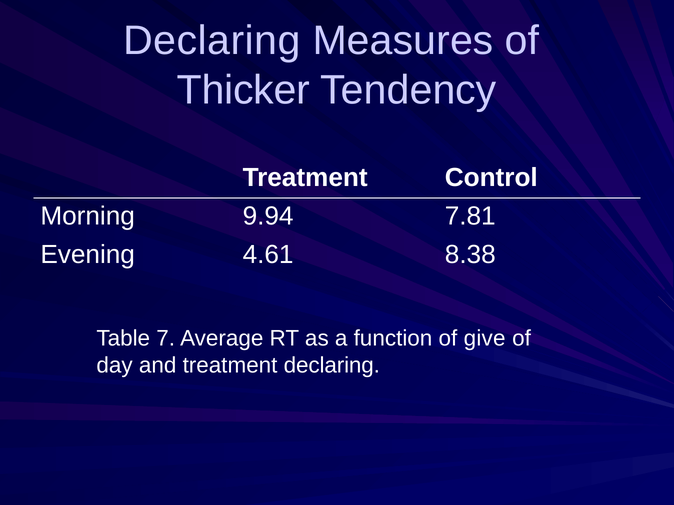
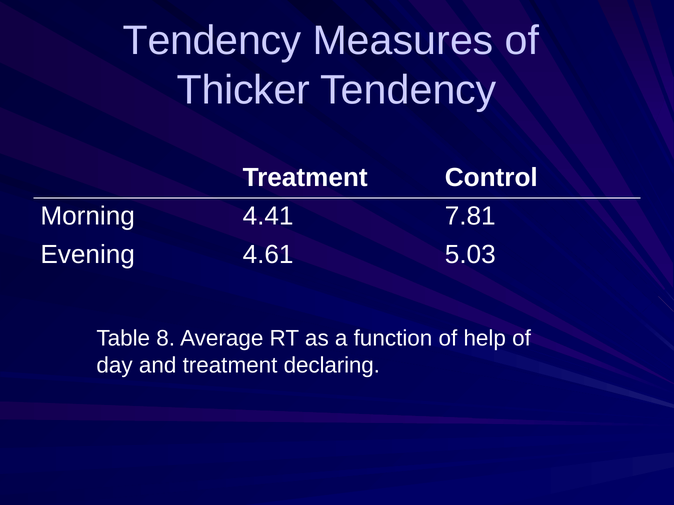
Declaring at (212, 41): Declaring -> Tendency
9.94: 9.94 -> 4.41
8.38: 8.38 -> 5.03
7: 7 -> 8
give: give -> help
